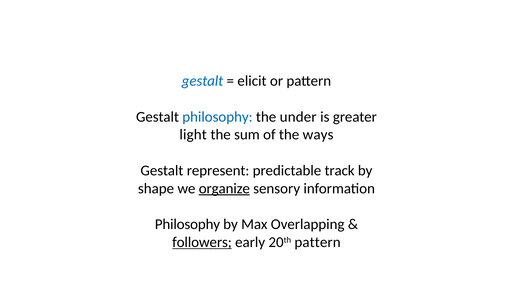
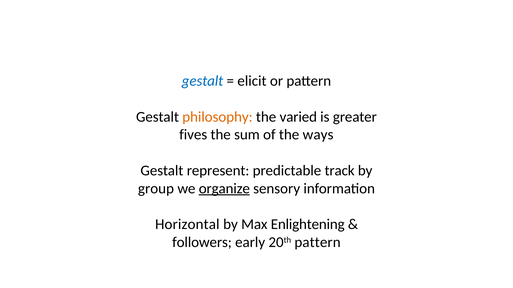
philosophy at (217, 117) colour: blue -> orange
under: under -> varied
light: light -> fives
shape: shape -> group
Philosophy at (187, 225): Philosophy -> Horizontal
Overlapping: Overlapping -> Enlightening
followers underline: present -> none
